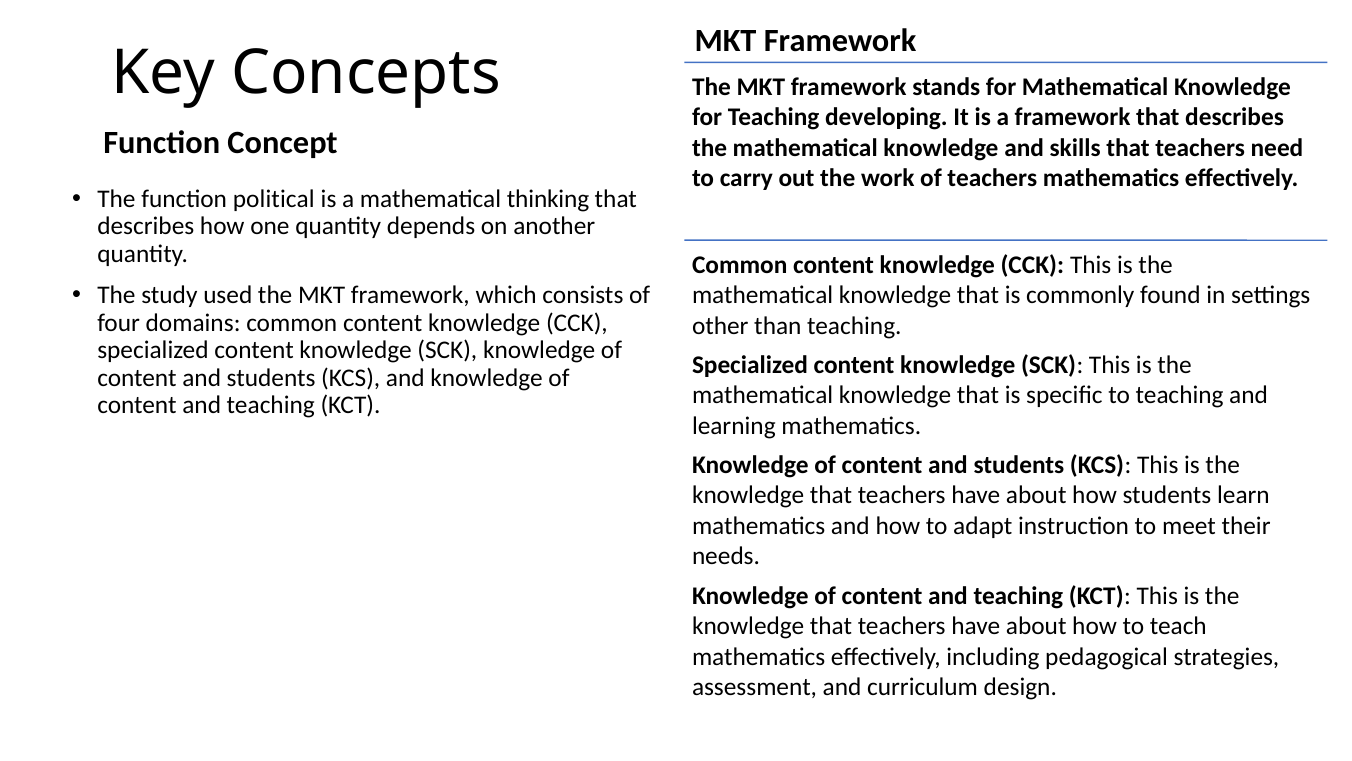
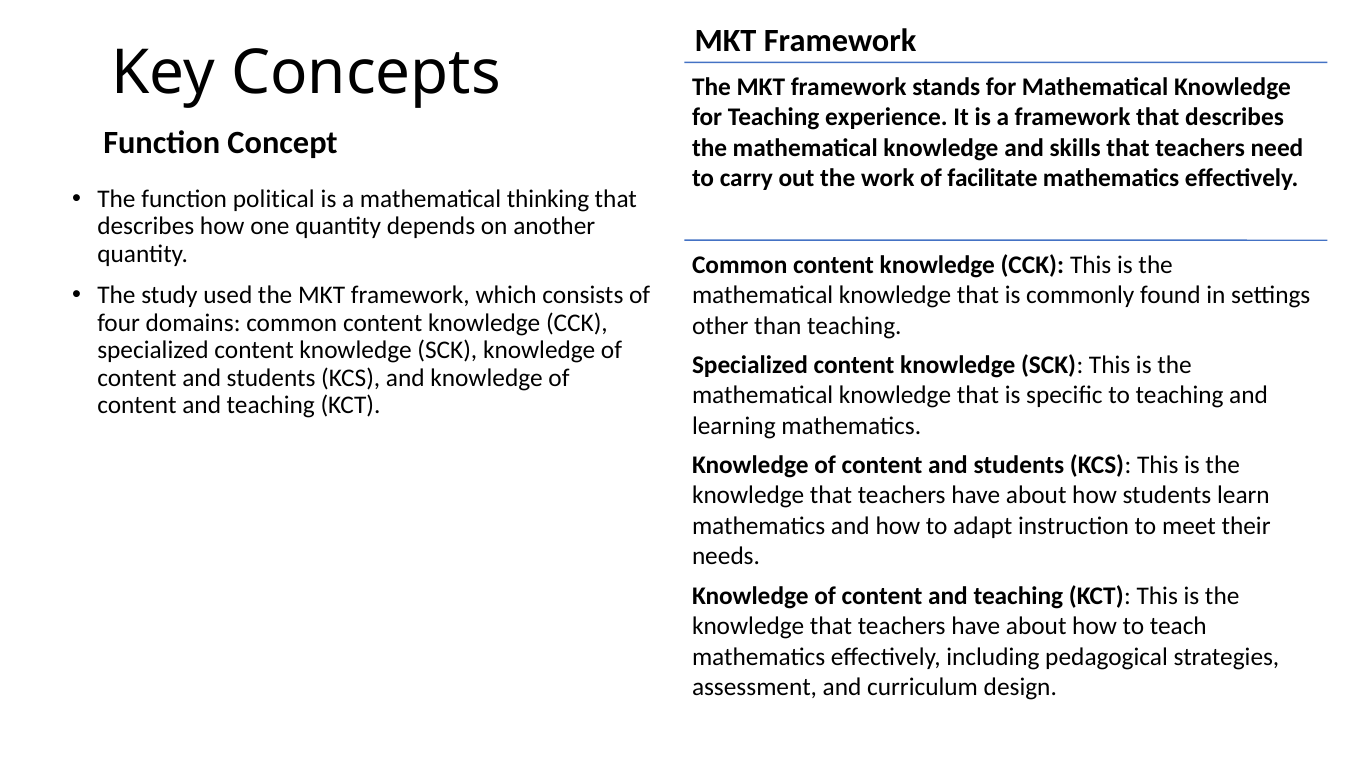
developing: developing -> experience
of teachers: teachers -> facilitate
